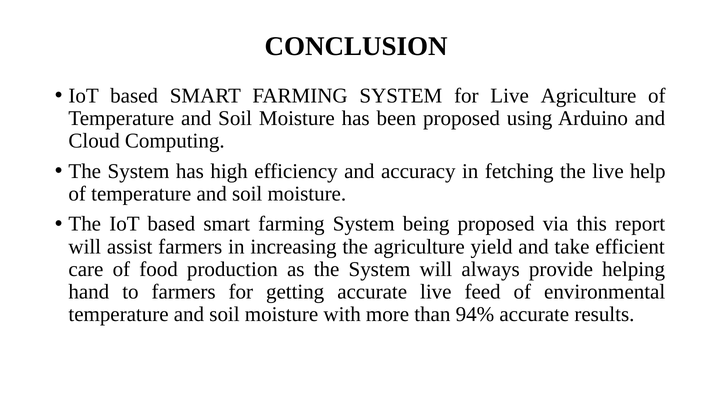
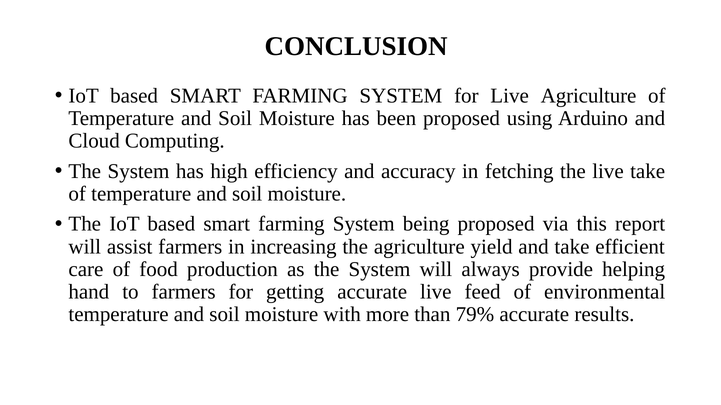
live help: help -> take
94%: 94% -> 79%
